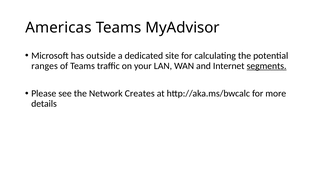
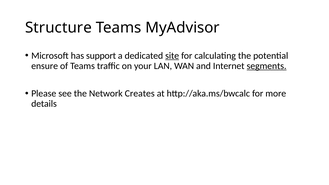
Americas: Americas -> Structure
outside: outside -> support
site underline: none -> present
ranges: ranges -> ensure
